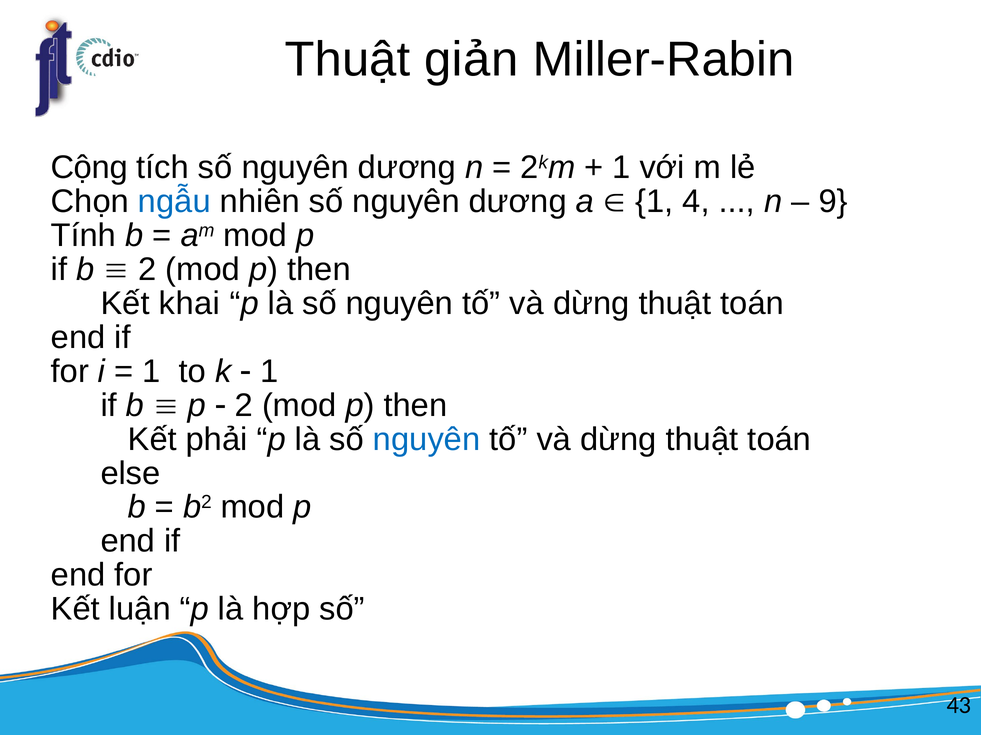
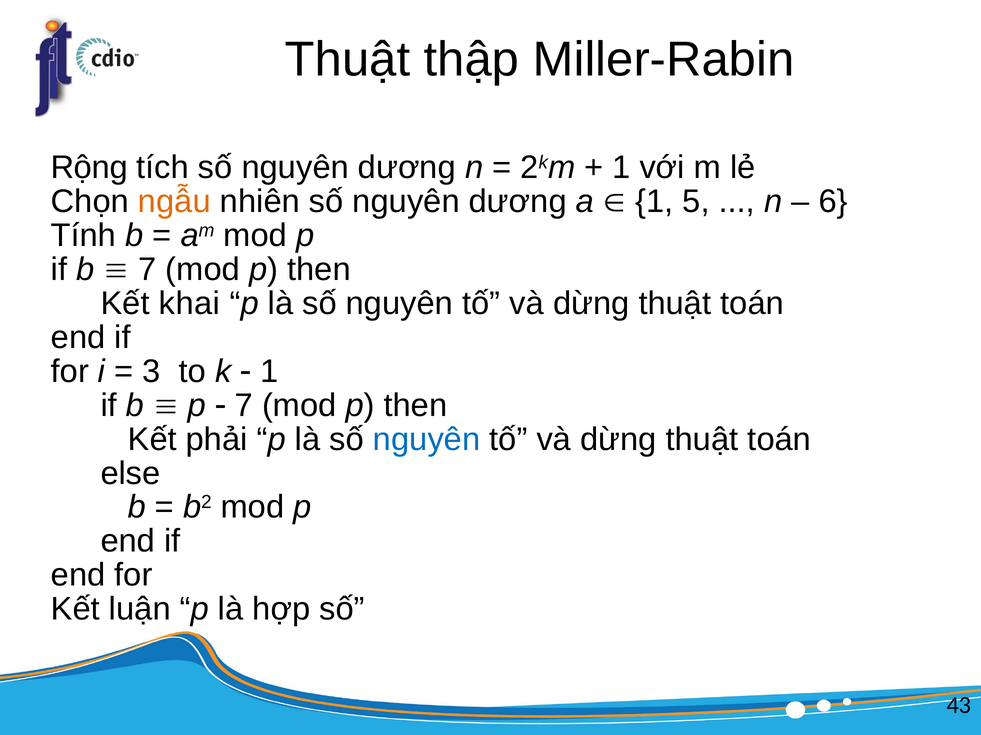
giản: giản -> thập
Cộng: Cộng -> Rộng
ngẫu colour: blue -> orange
4: 4 -> 5
9: 9 -> 6
2 at (147, 270): 2 -> 7
1 at (151, 372): 1 -> 3
2 at (244, 406): 2 -> 7
